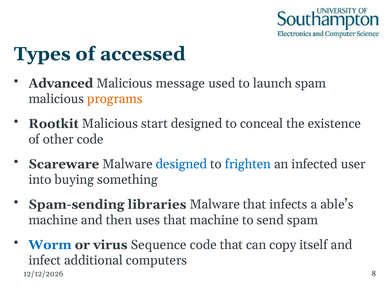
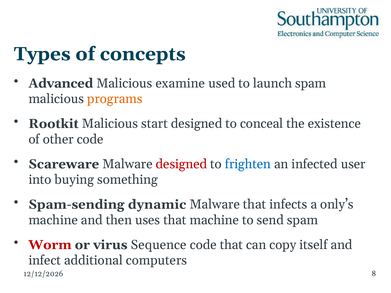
accessed: accessed -> concepts
message: message -> examine
designed at (181, 164) colour: blue -> red
libraries: libraries -> dynamic
able’s: able’s -> only’s
Worm colour: blue -> red
